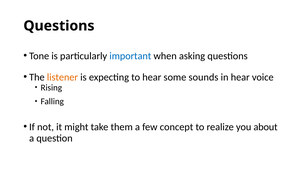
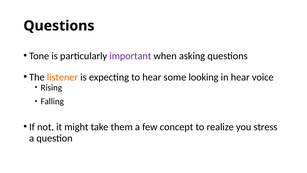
important colour: blue -> purple
sounds: sounds -> looking
about: about -> stress
